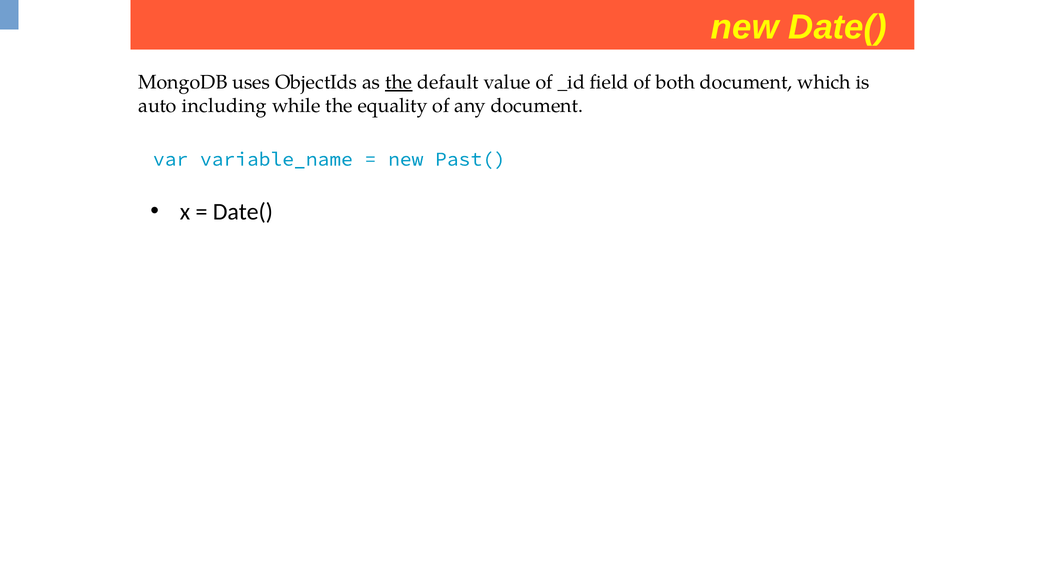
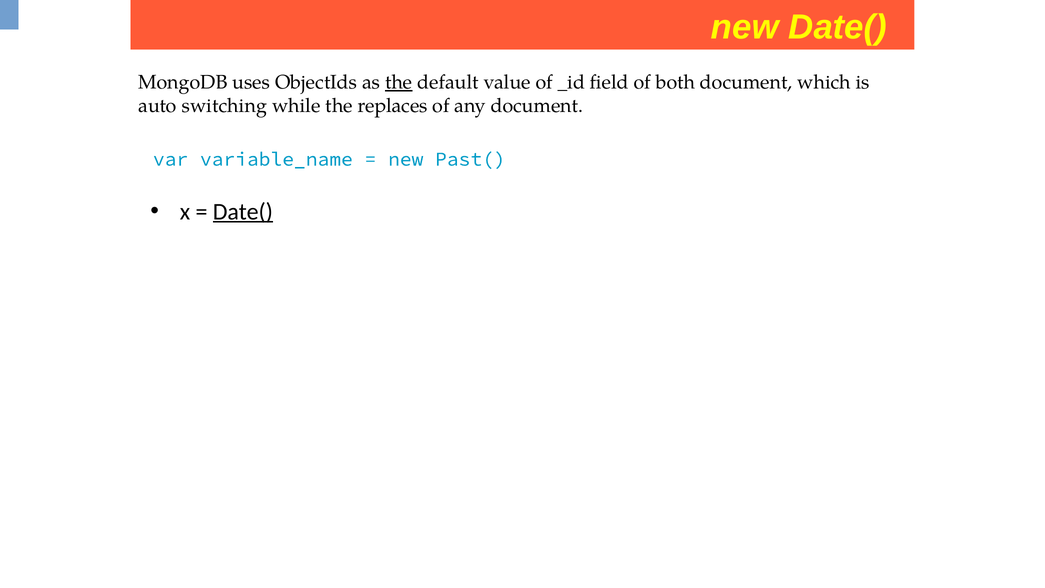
including: including -> switching
equality: equality -> replaces
Date( at (243, 212) underline: none -> present
